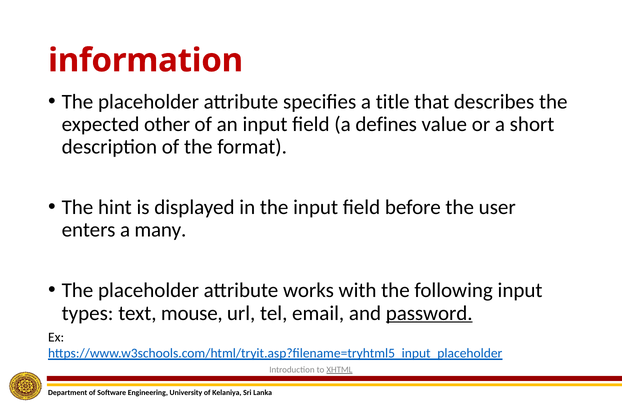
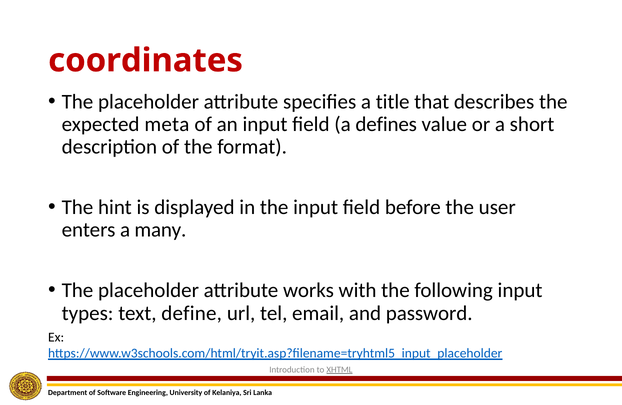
information: information -> coordinates
other: other -> meta
mouse: mouse -> define
password underline: present -> none
